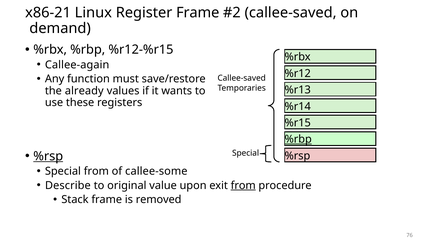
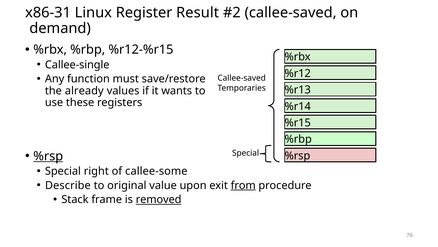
x86-21: x86-21 -> x86-31
Register Frame: Frame -> Result
Callee-again: Callee-again -> Callee-single
%rbp at (298, 139) underline: present -> none
Special from: from -> right
removed underline: none -> present
